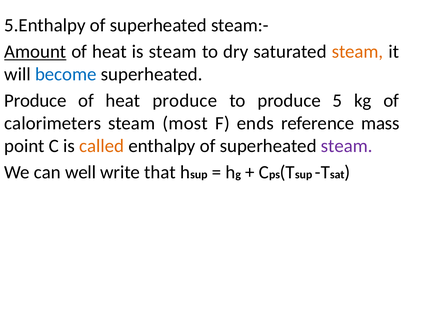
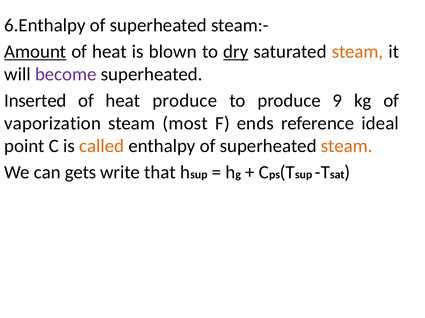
5.Enthalpy: 5.Enthalpy -> 6.Enthalpy
is steam: steam -> blown
dry underline: none -> present
become colour: blue -> purple
Produce at (35, 101): Produce -> Inserted
5: 5 -> 9
calorimeters: calorimeters -> vaporization
mass: mass -> ideal
steam at (347, 146) colour: purple -> orange
well: well -> gets
